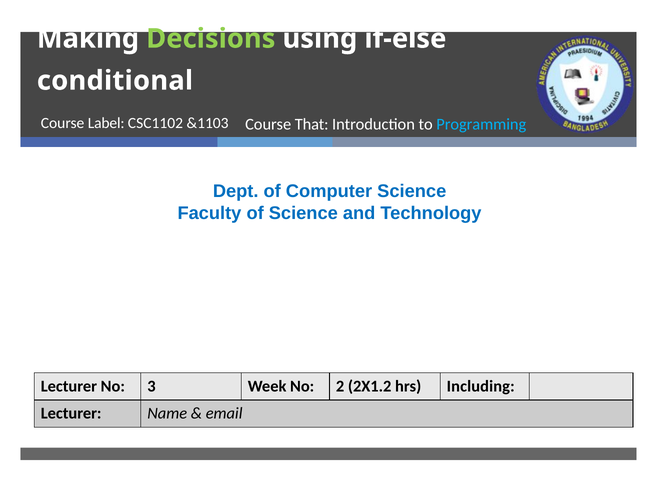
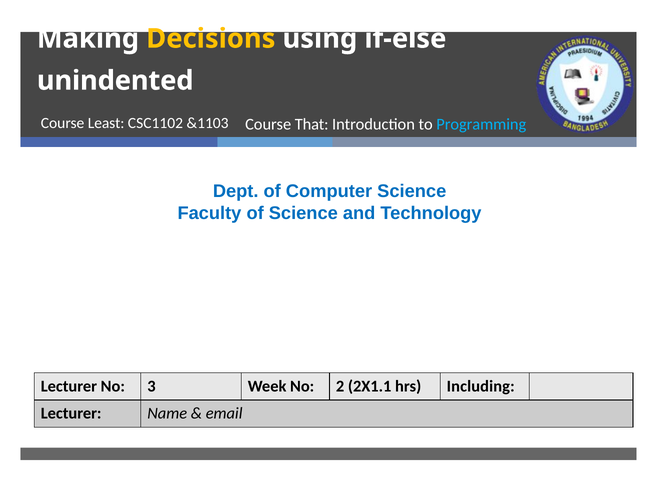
Decisions colour: light green -> yellow
conditional: conditional -> unindented
Label: Label -> Least
2X1.2: 2X1.2 -> 2X1.1
